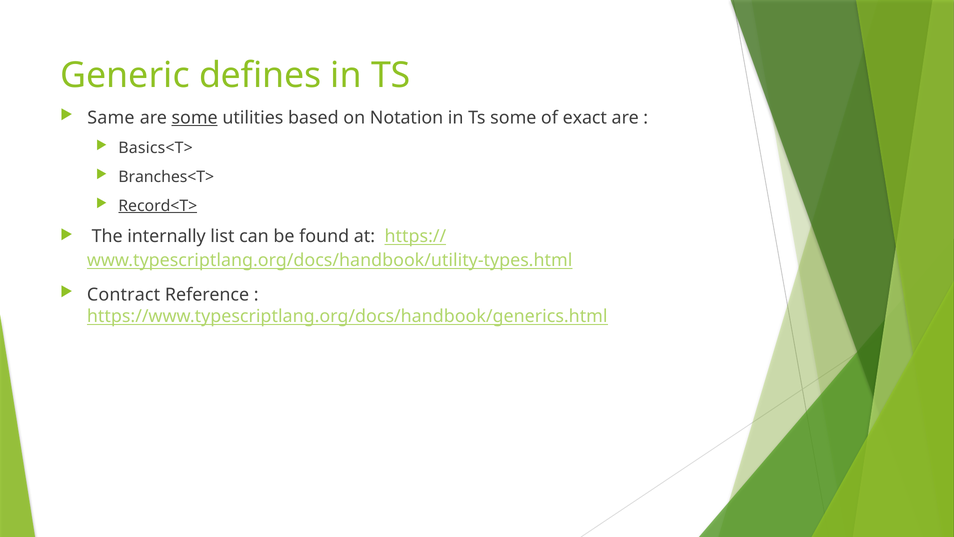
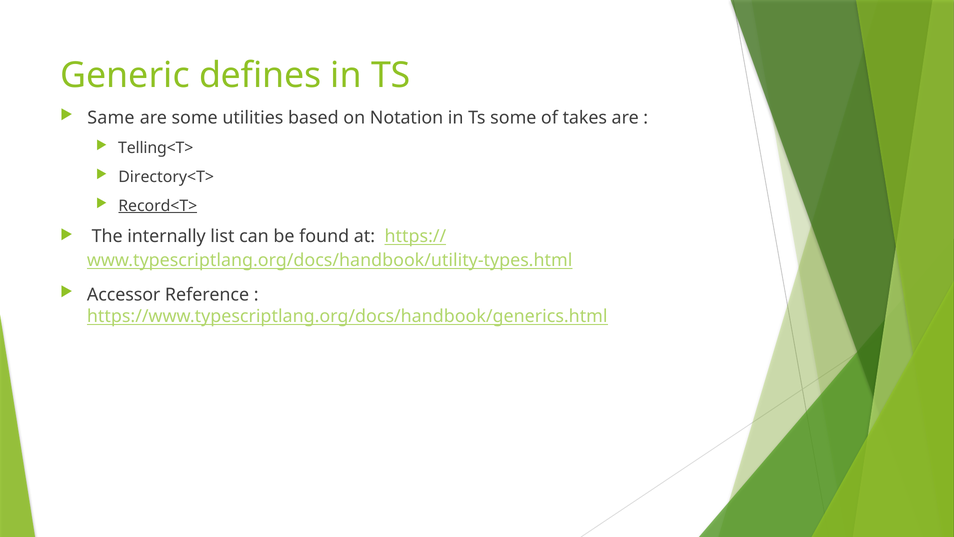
some at (195, 118) underline: present -> none
exact: exact -> takes
Basics<T>: Basics<T> -> Telling<T>
Branches<T>: Branches<T> -> Directory<T>
Contract: Contract -> Accessor
